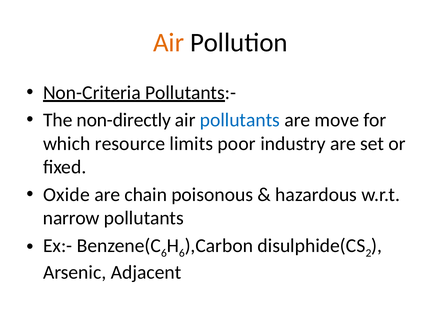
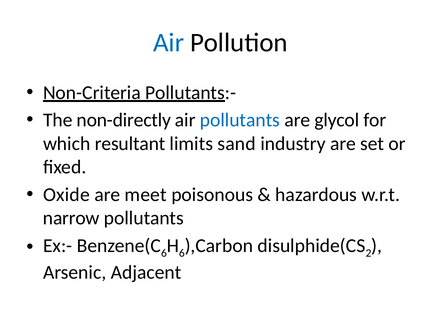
Air at (169, 43) colour: orange -> blue
move: move -> glycol
resource: resource -> resultant
poor: poor -> sand
chain: chain -> meet
